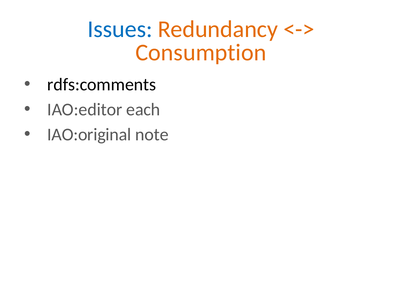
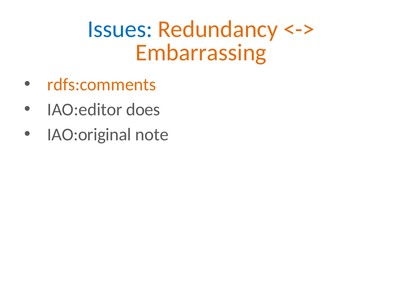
Consumption: Consumption -> Embarrassing
rdfs:comments colour: black -> orange
each: each -> does
